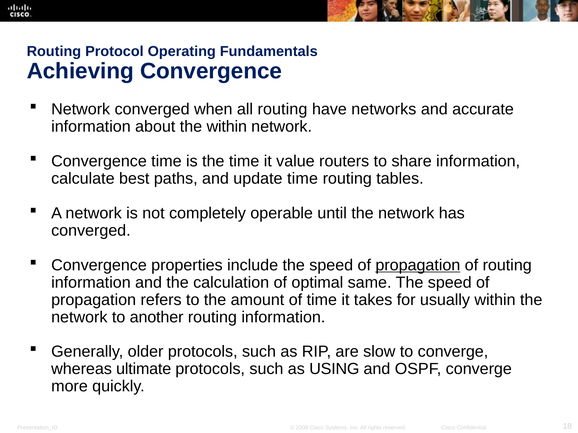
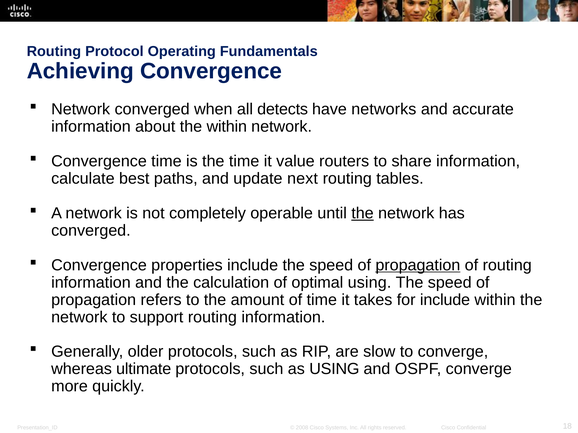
all routing: routing -> detects
update time: time -> next
the at (363, 213) underline: none -> present
optimal same: same -> using
for usually: usually -> include
another: another -> support
